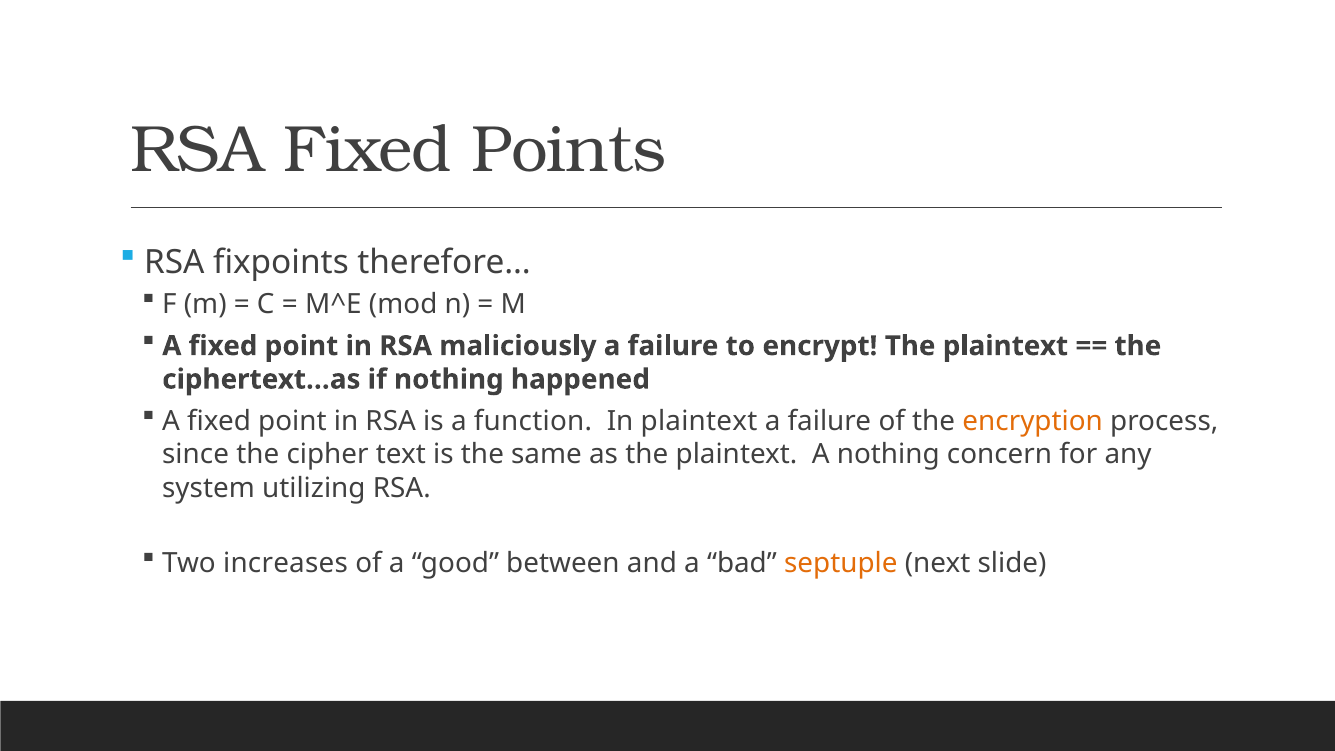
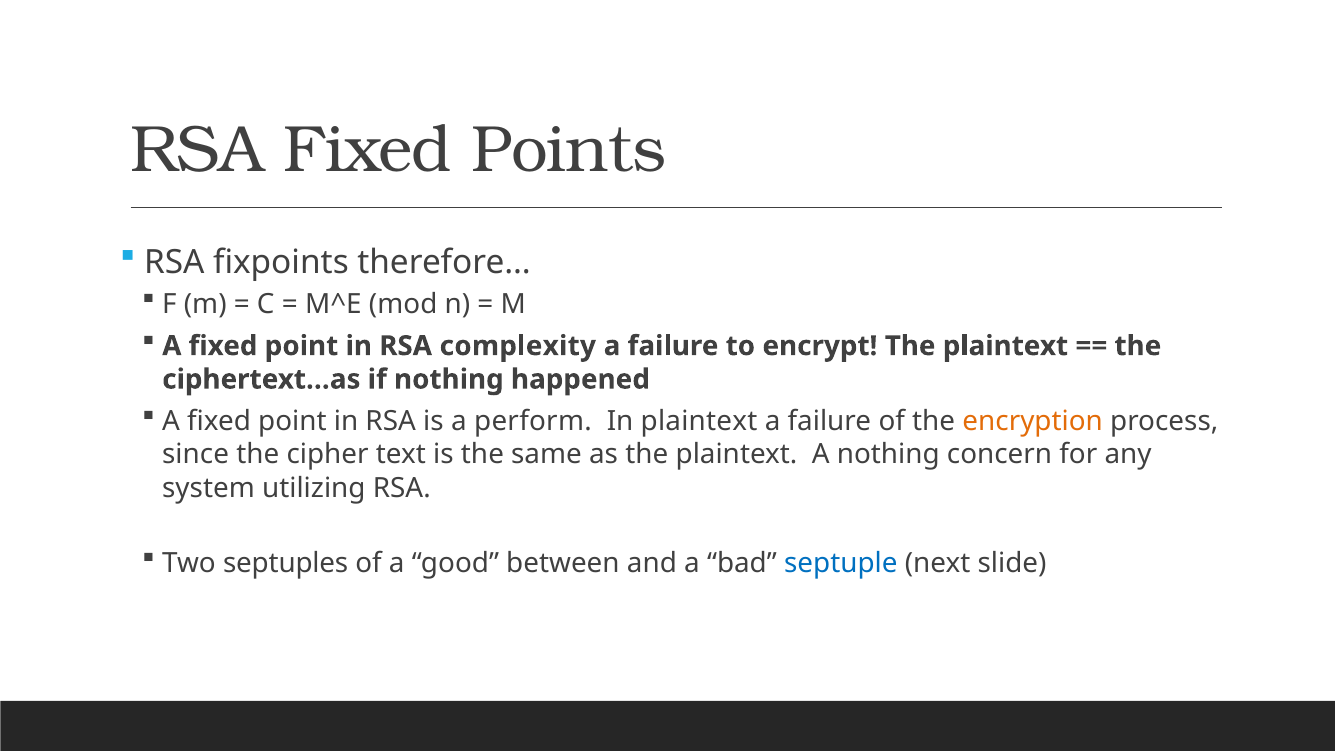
maliciously: maliciously -> complexity
function: function -> perform
increases: increases -> septuples
septuple colour: orange -> blue
